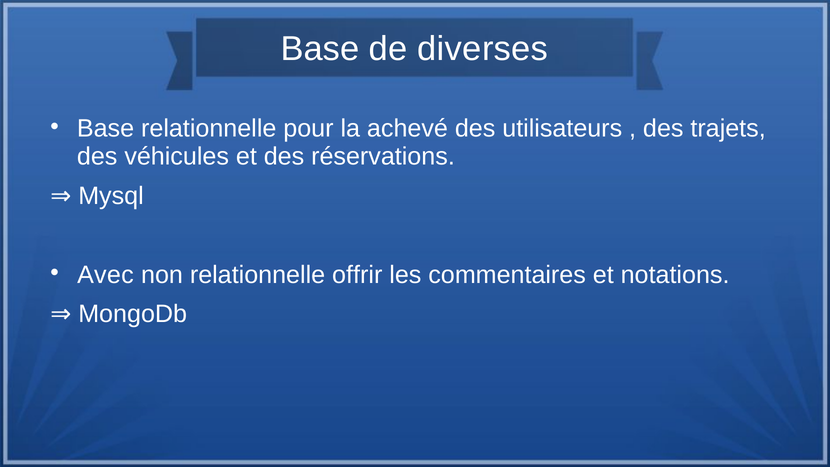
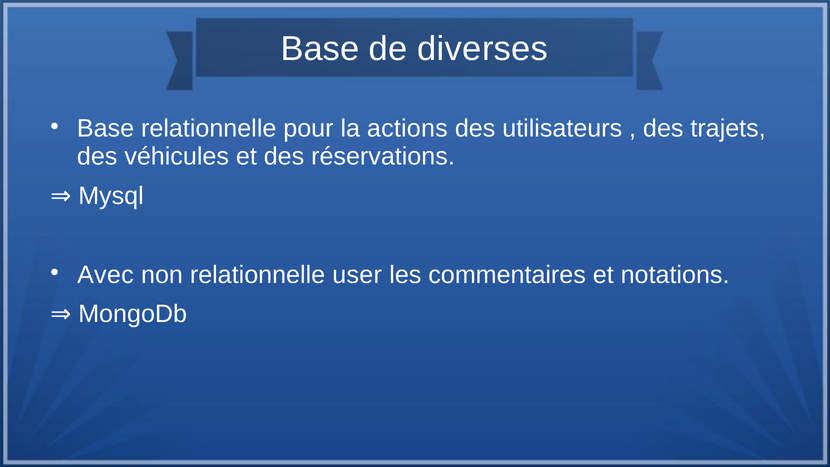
achevé: achevé -> actions
offrir: offrir -> user
